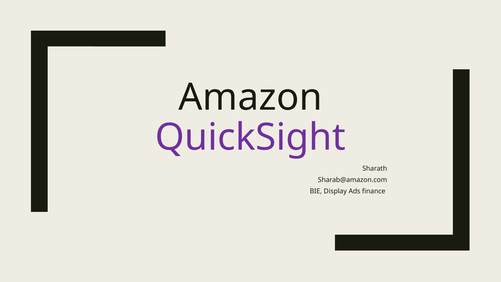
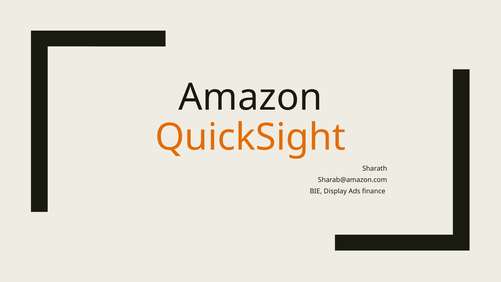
QuickSight colour: purple -> orange
